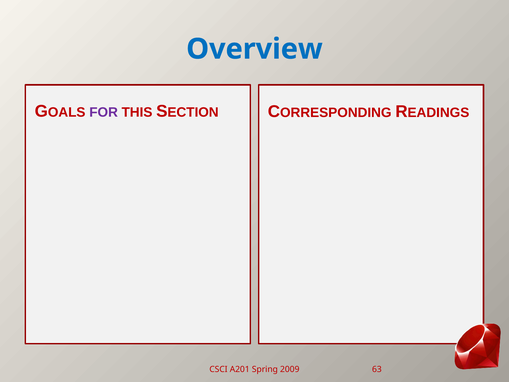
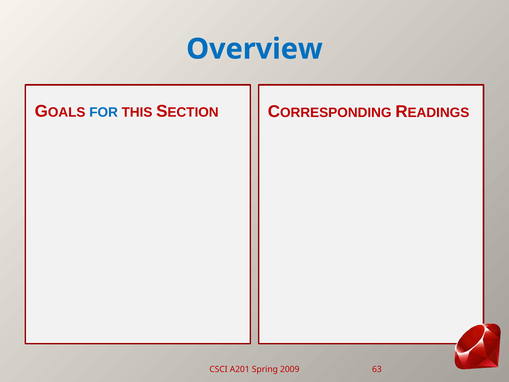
FOR colour: purple -> blue
